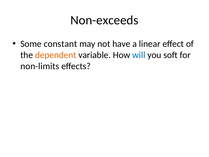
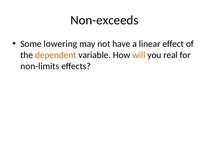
constant: constant -> lowering
will colour: blue -> orange
soft: soft -> real
